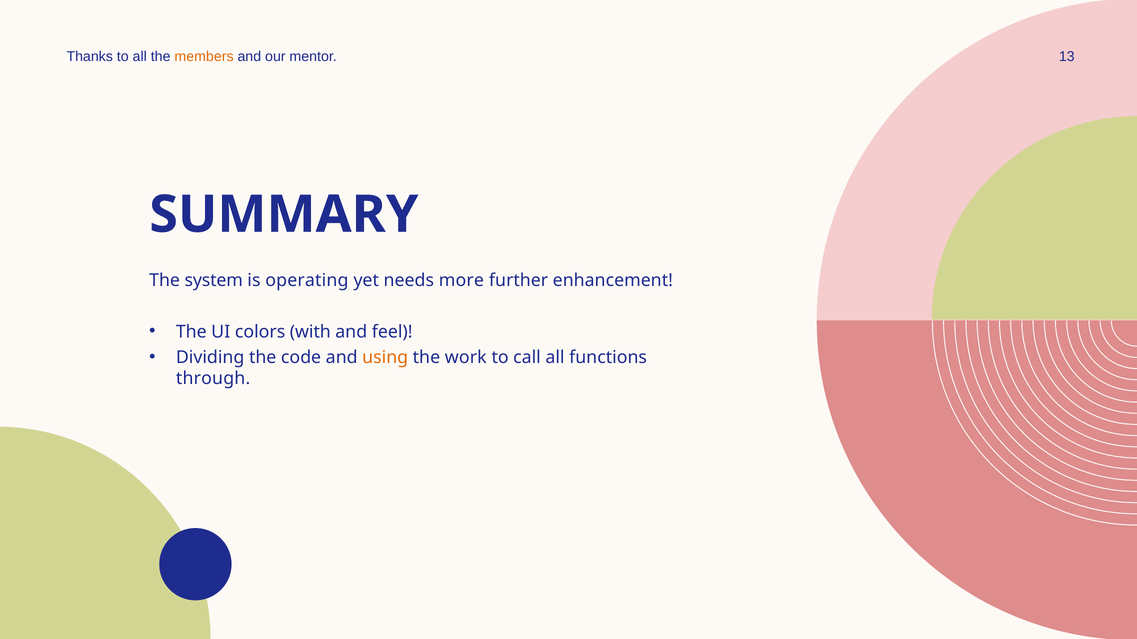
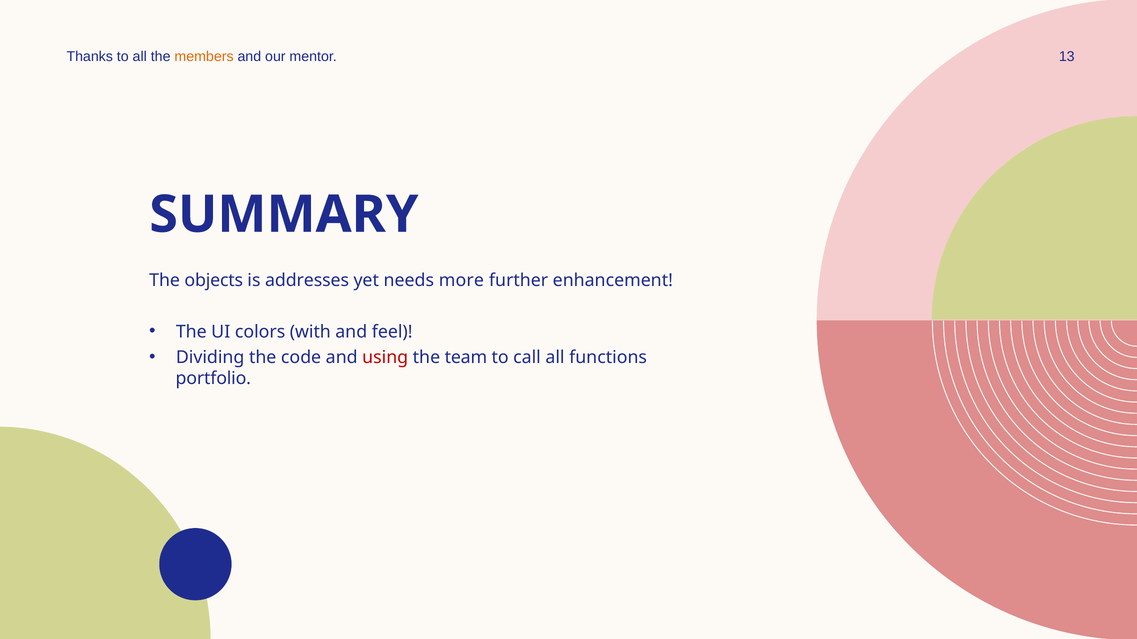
system: system -> objects
operating: operating -> addresses
using colour: orange -> red
work: work -> team
through: through -> portfolio
